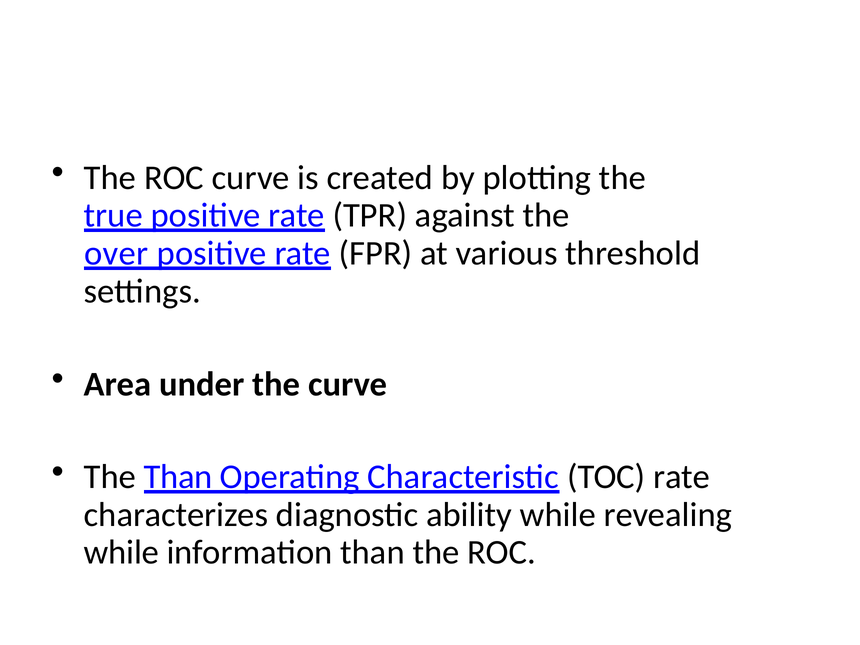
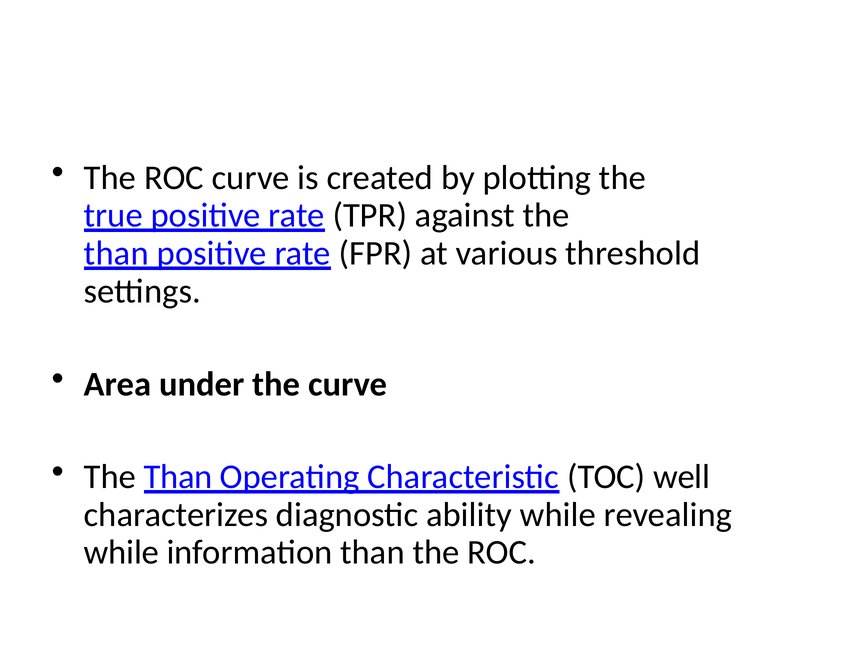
over at (116, 253): over -> than
TOC rate: rate -> well
